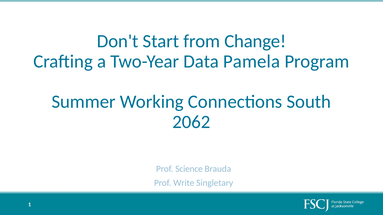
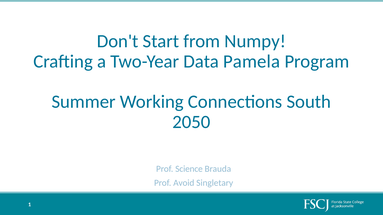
Change: Change -> Numpy
2062: 2062 -> 2050
Write: Write -> Avoid
